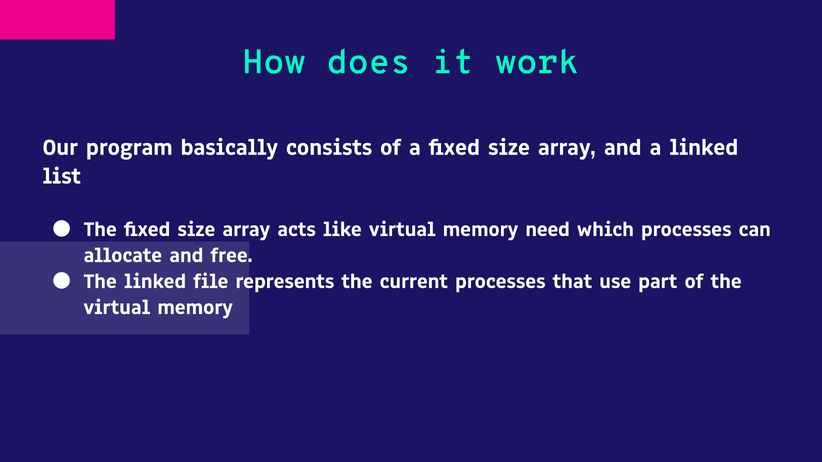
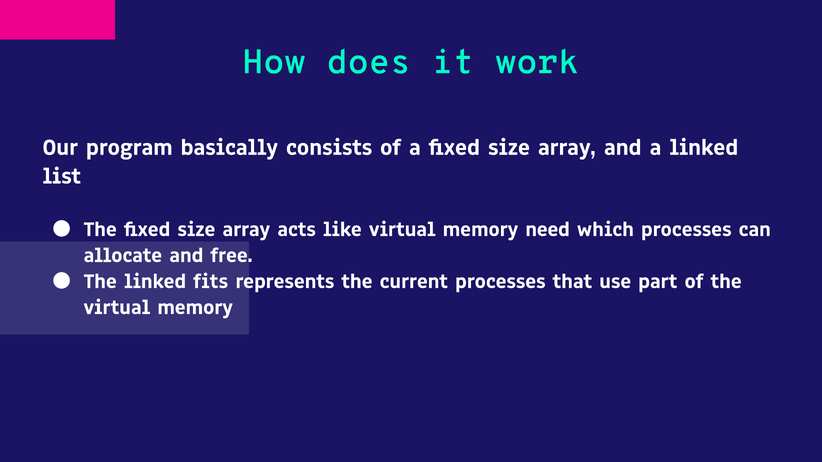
file: file -> fits
